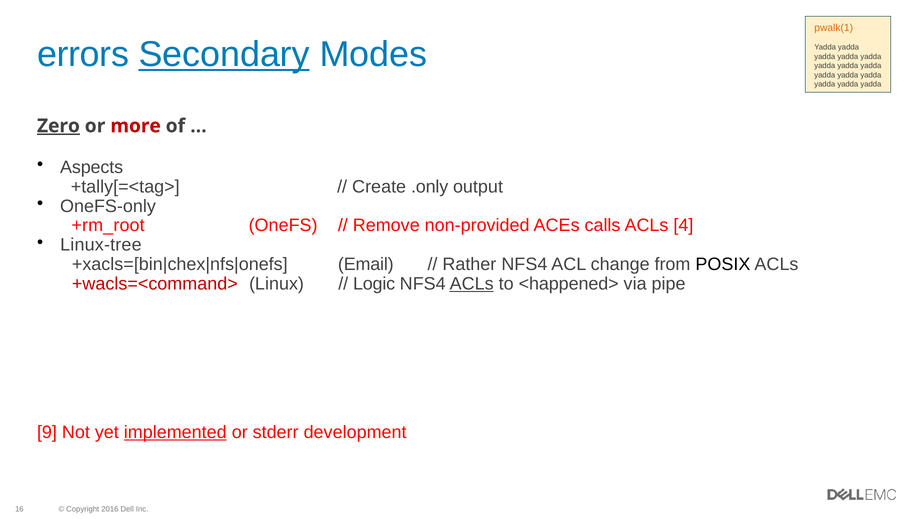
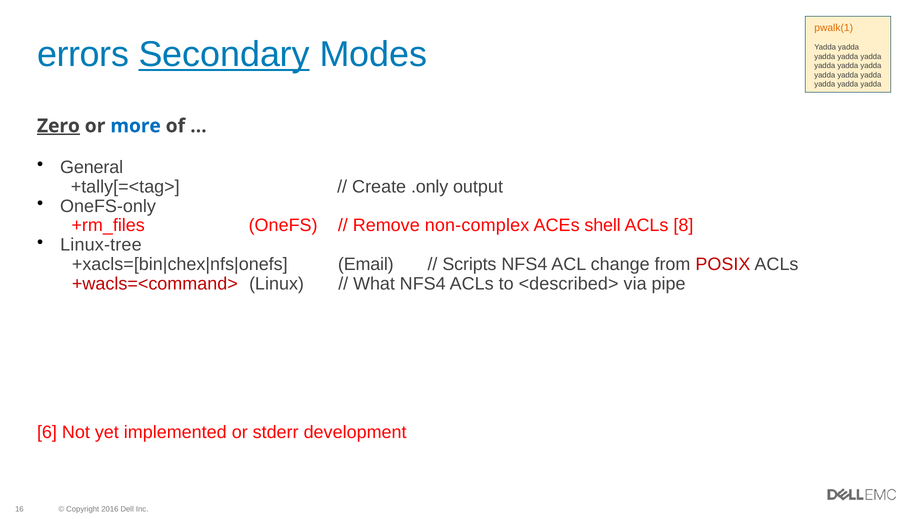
more colour: red -> blue
Aspects: Aspects -> General
+rm_root: +rm_root -> +rm_files
non-provided: non-provided -> non-complex
calls: calls -> shell
4: 4 -> 8
Rather: Rather -> Scripts
POSIX colour: black -> red
Logic: Logic -> What
ACLs at (472, 284) underline: present -> none
<happened>: <happened> -> <described>
9: 9 -> 6
implemented underline: present -> none
